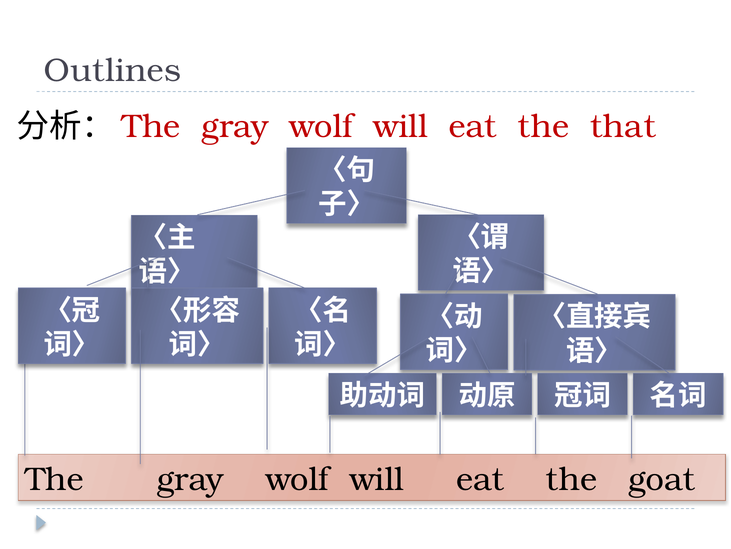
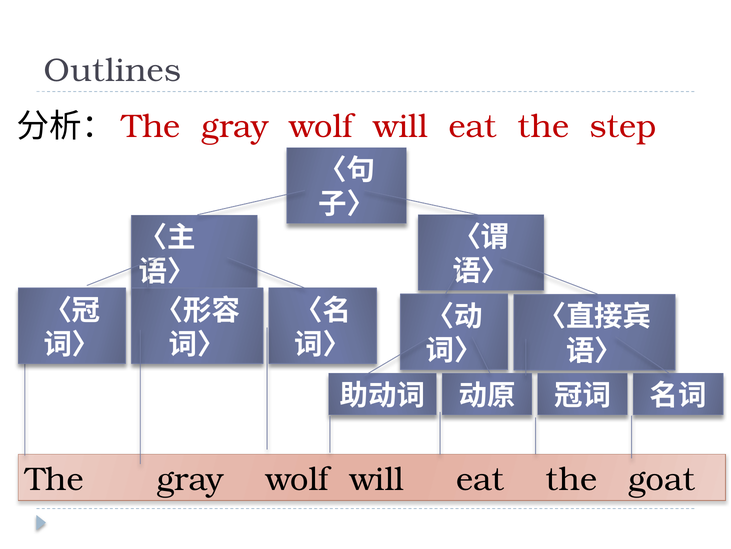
that: that -> step
